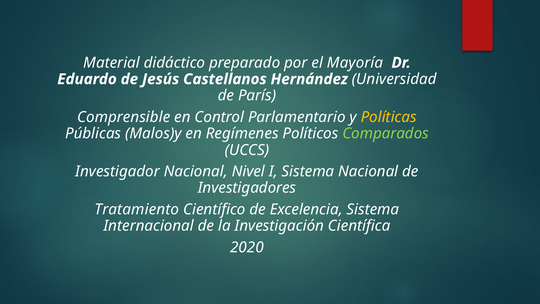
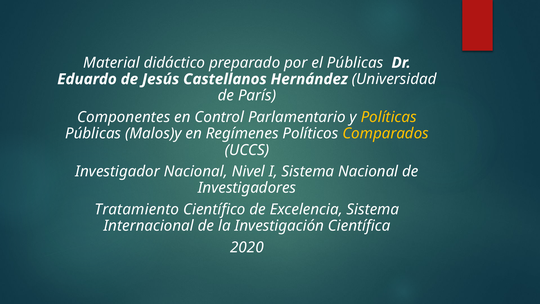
el Mayoría: Mayoría -> Públicas
Comprensible: Comprensible -> Componentes
Comparados colour: light green -> yellow
